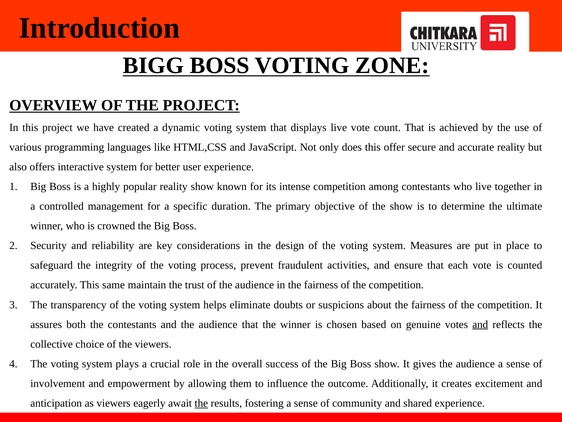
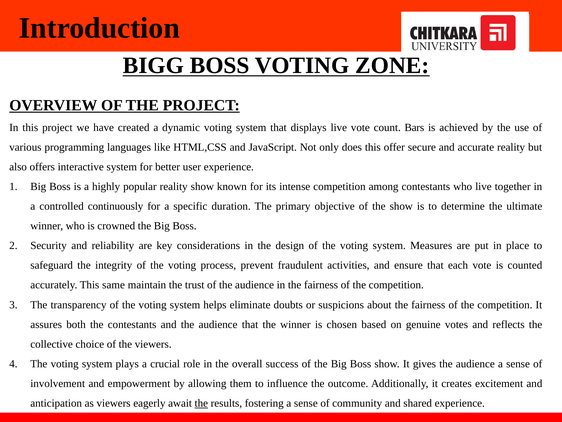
count That: That -> Bars
management: management -> continuously
and at (480, 324) underline: present -> none
